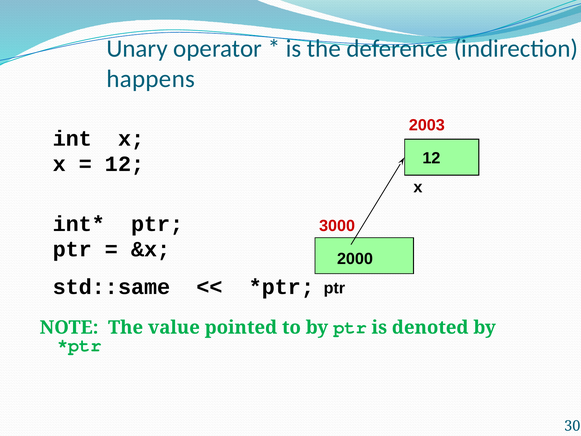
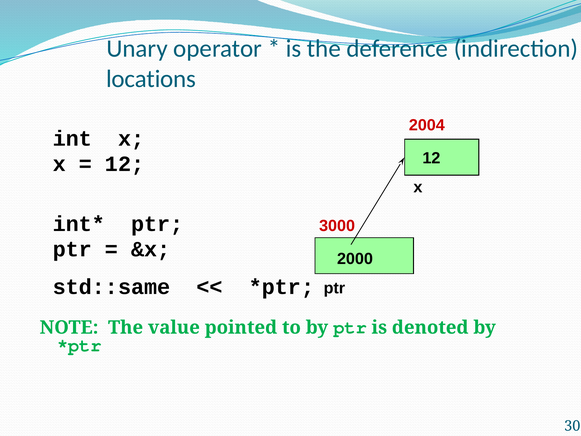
happens: happens -> locations
2003: 2003 -> 2004
